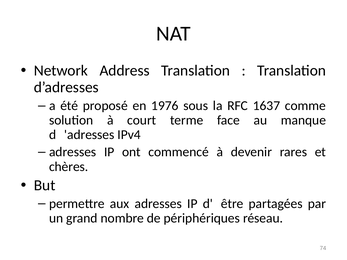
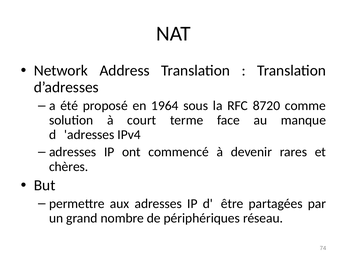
1976: 1976 -> 1964
1637: 1637 -> 8720
